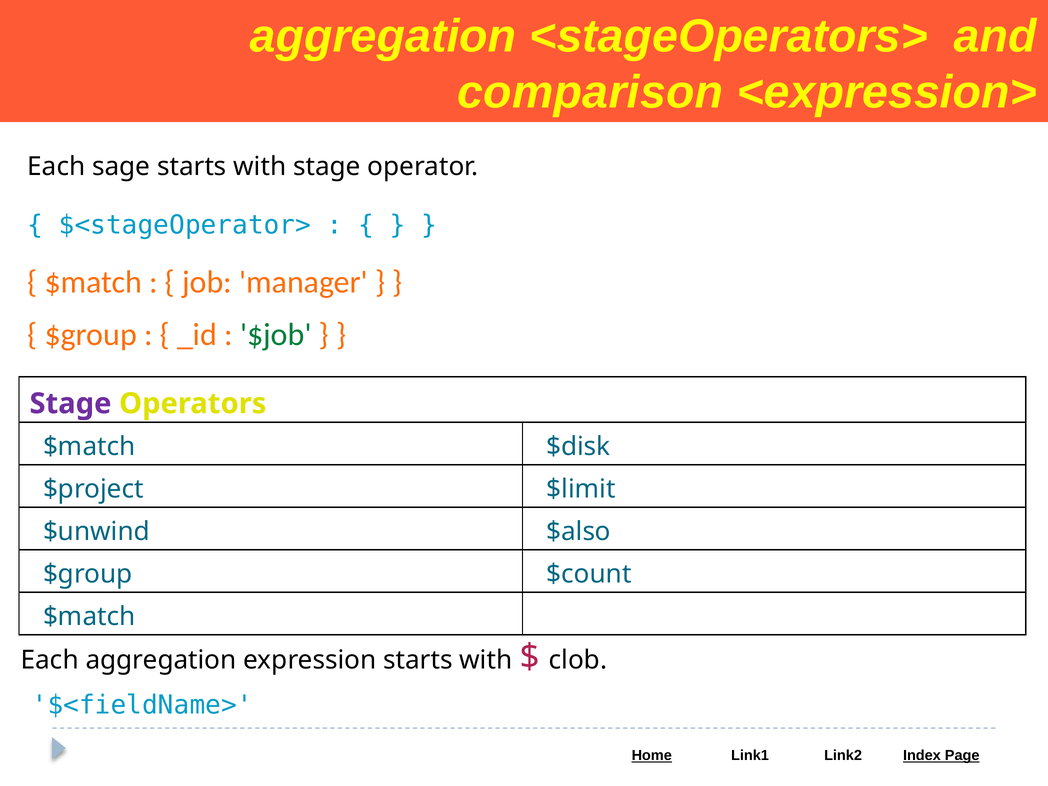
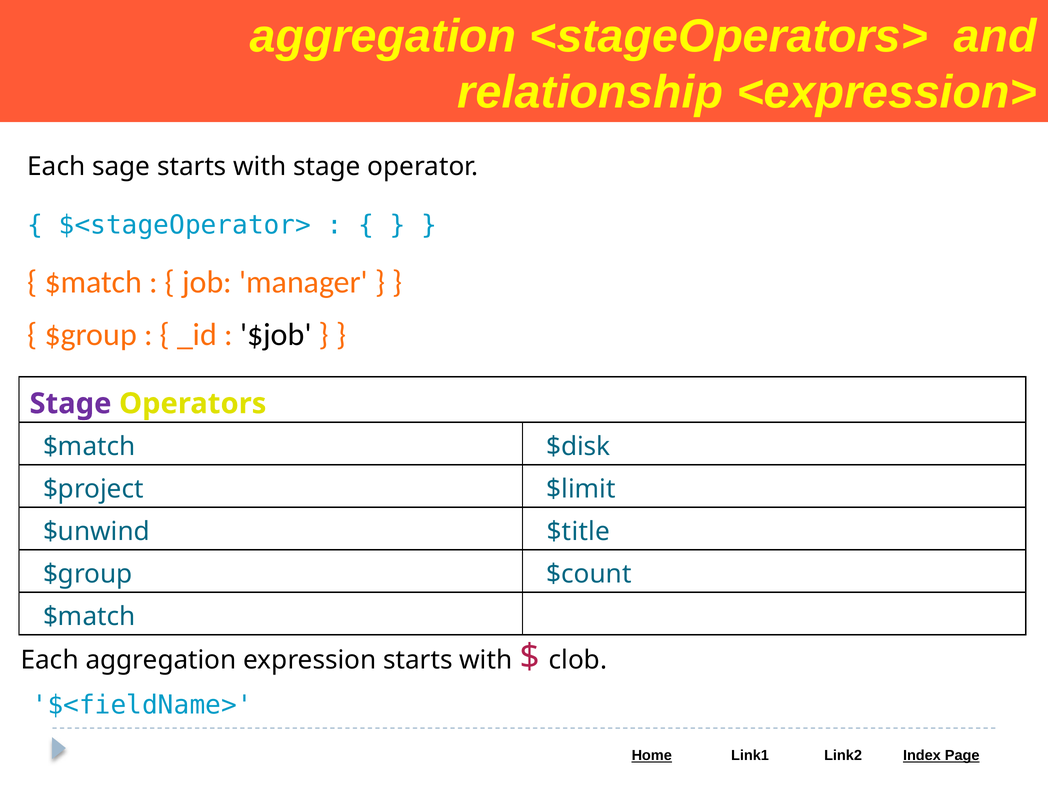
comparison: comparison -> relationship
$job colour: green -> black
$also: $also -> $title
